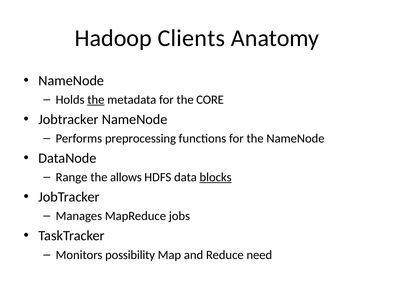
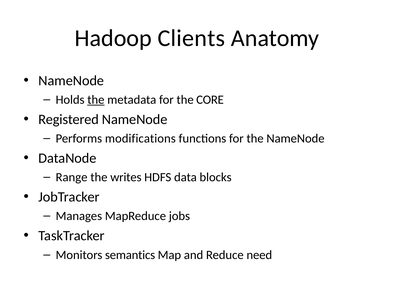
Jobtracker at (69, 119): Jobtracker -> Registered
preprocessing: preprocessing -> modifications
allows: allows -> writes
blocks underline: present -> none
possibility: possibility -> semantics
